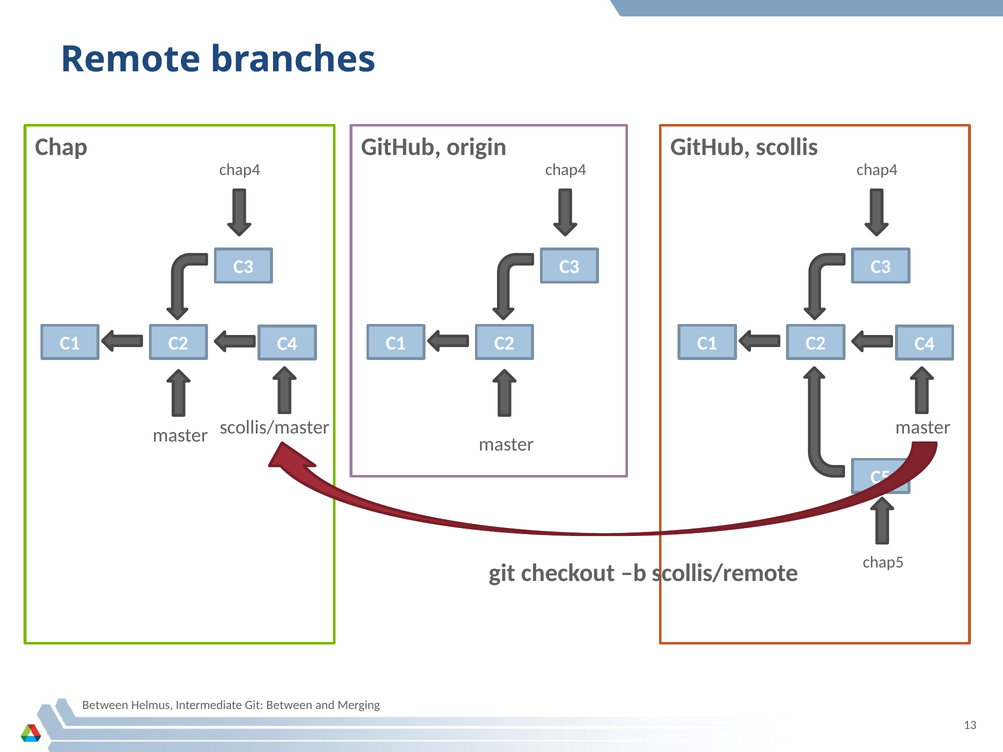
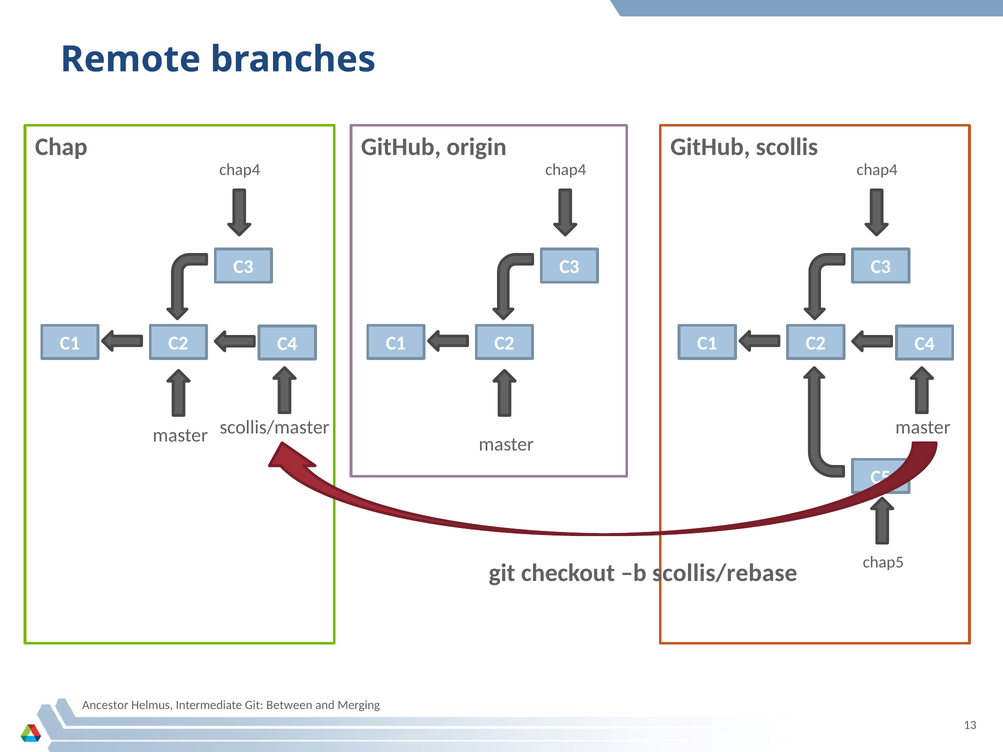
scollis/remote: scollis/remote -> scollis/rebase
Between at (105, 705): Between -> Ancestor
